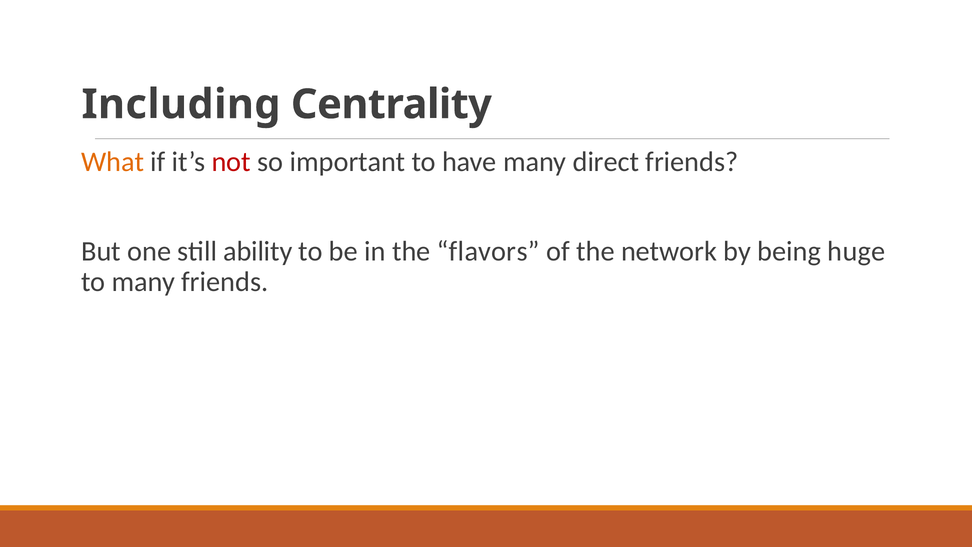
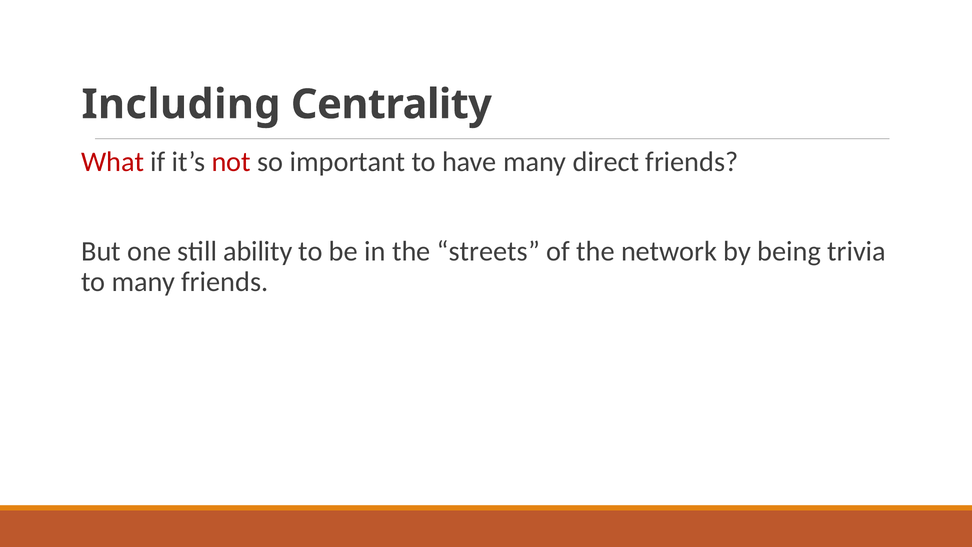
What colour: orange -> red
flavors: flavors -> streets
huge: huge -> trivia
